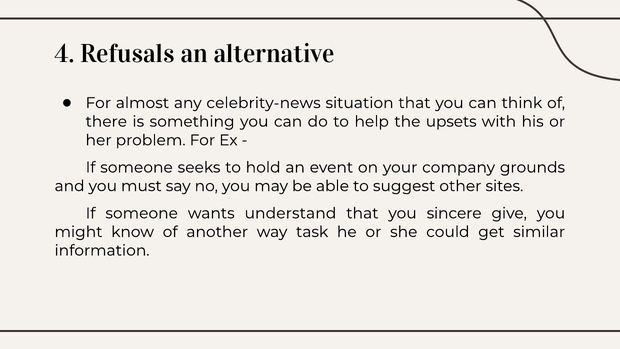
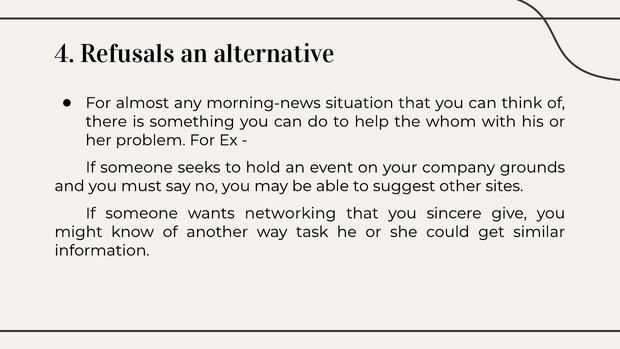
celebrity-news: celebrity-news -> morning-news
upsets: upsets -> whom
understand: understand -> networking
